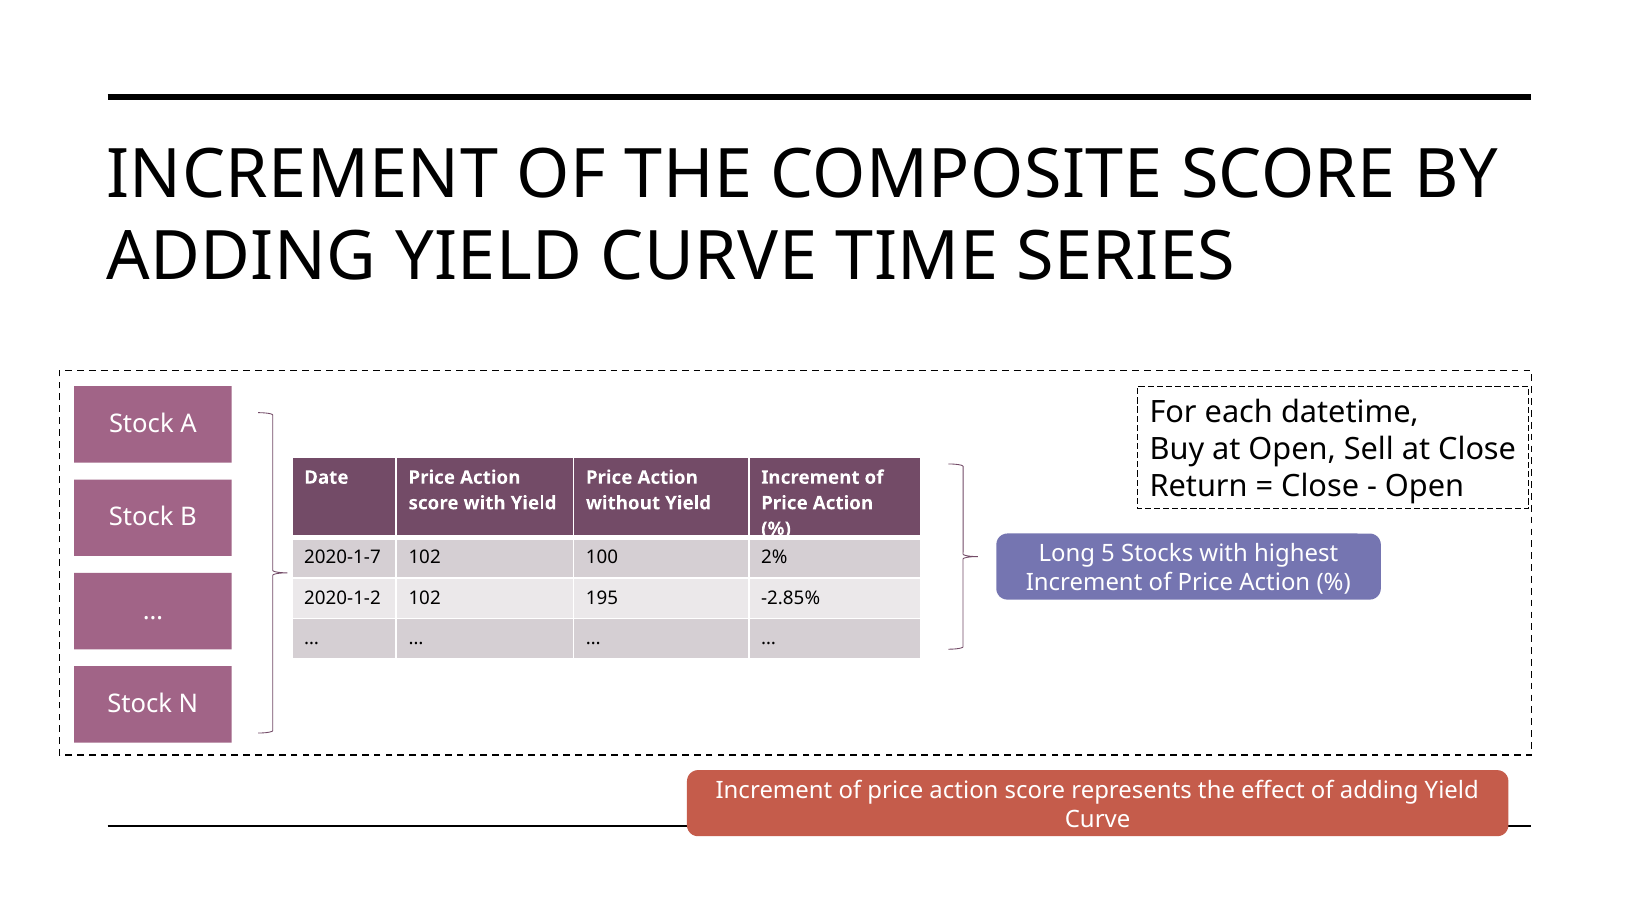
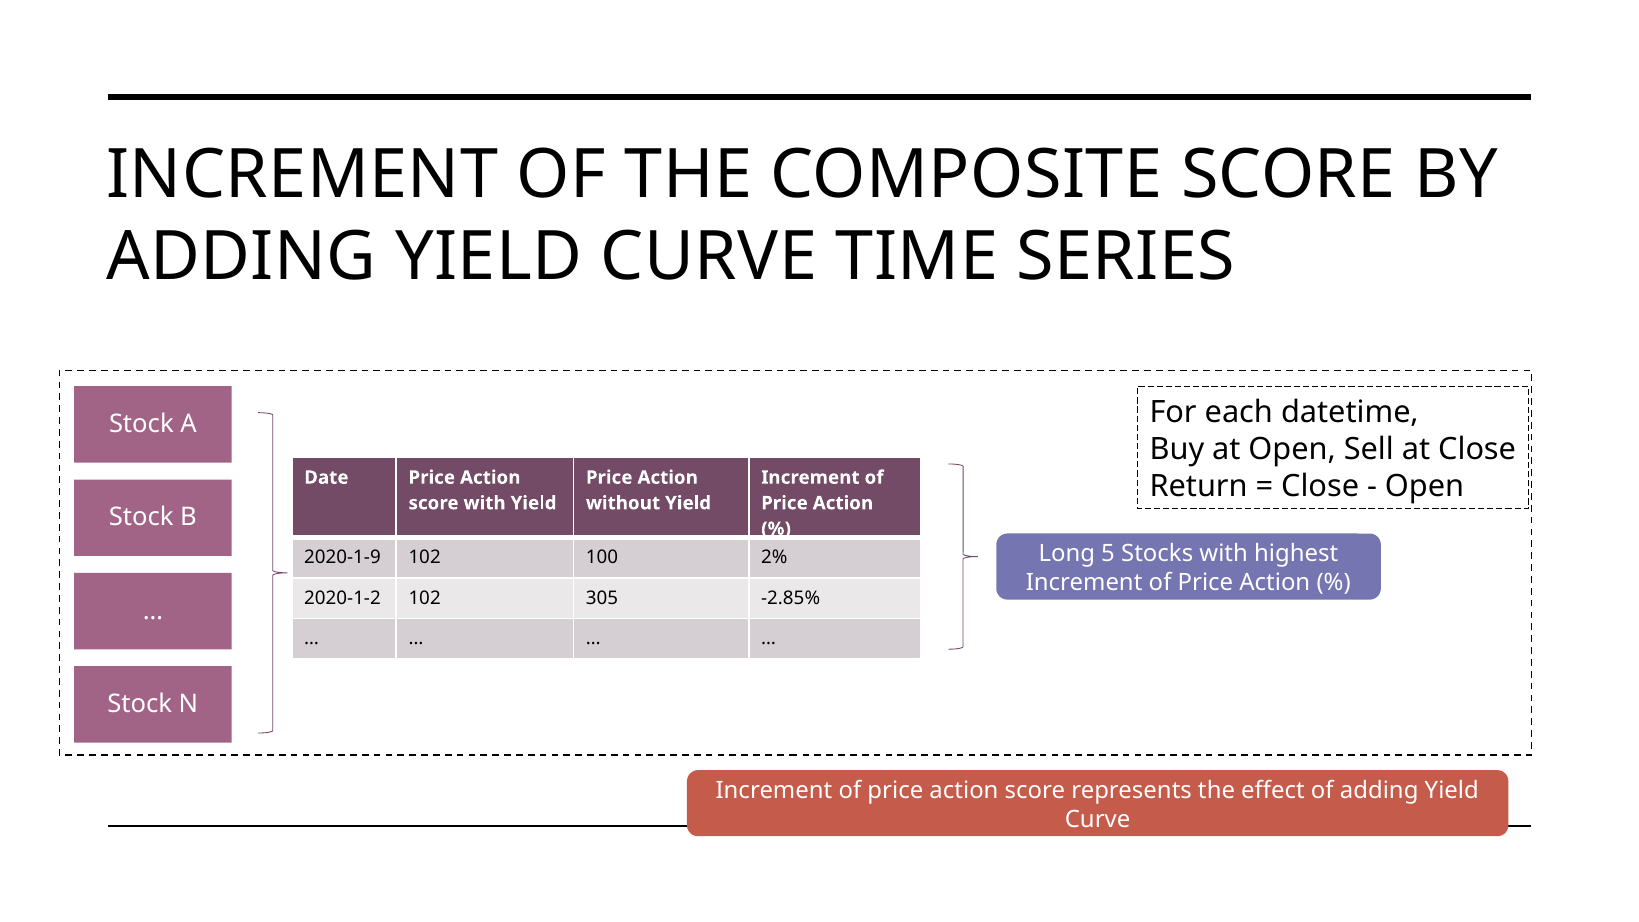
2020-1-7: 2020-1-7 -> 2020-1-9
195: 195 -> 305
